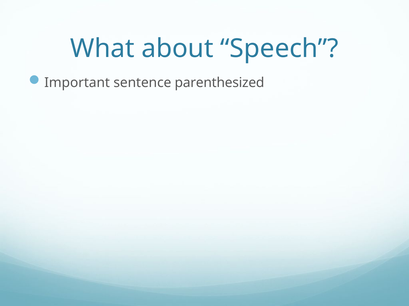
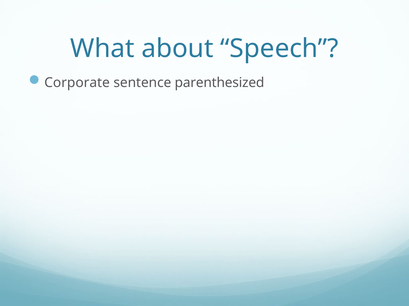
Important: Important -> Corporate
